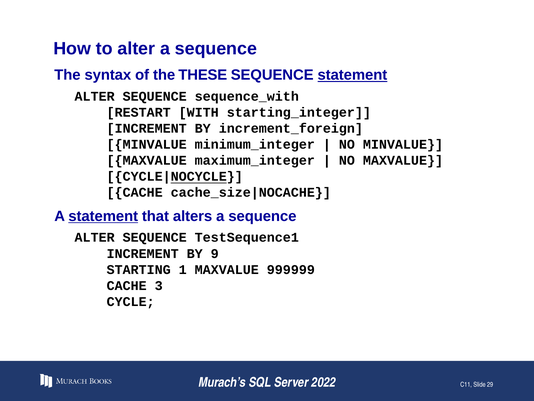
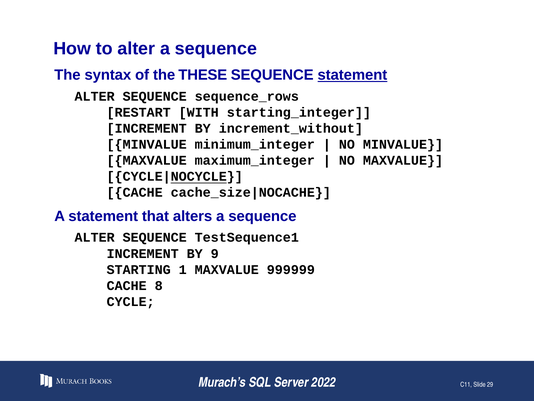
sequence_with: sequence_with -> sequence_rows
increment_foreign: increment_foreign -> increment_without
statement at (103, 216) underline: present -> none
3: 3 -> 8
